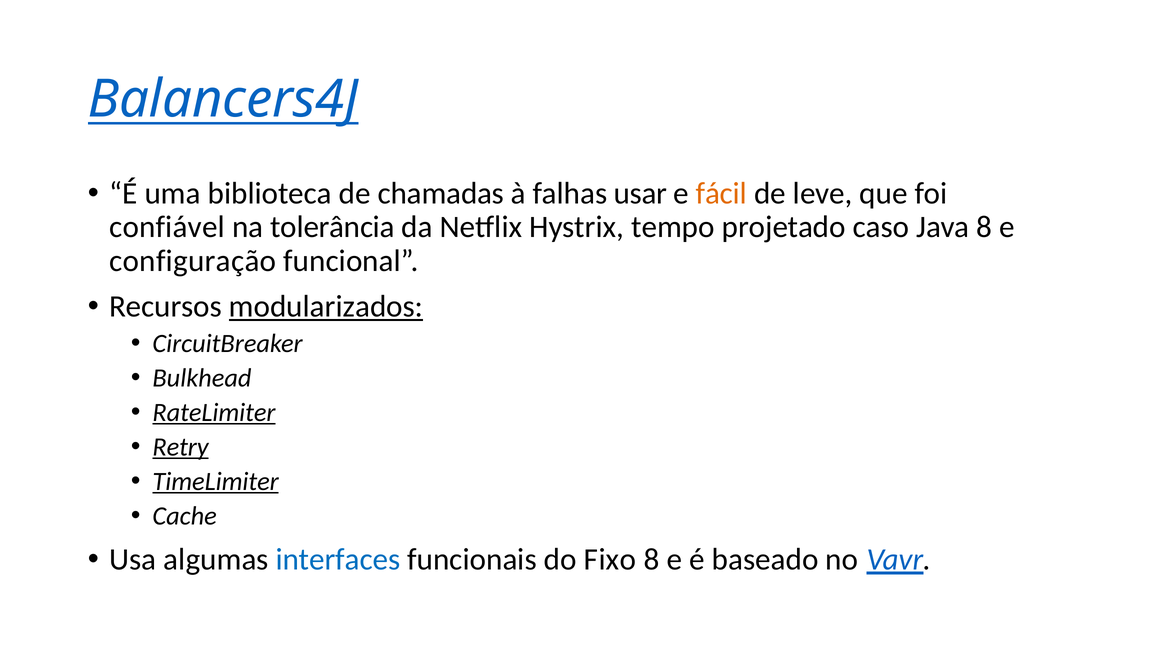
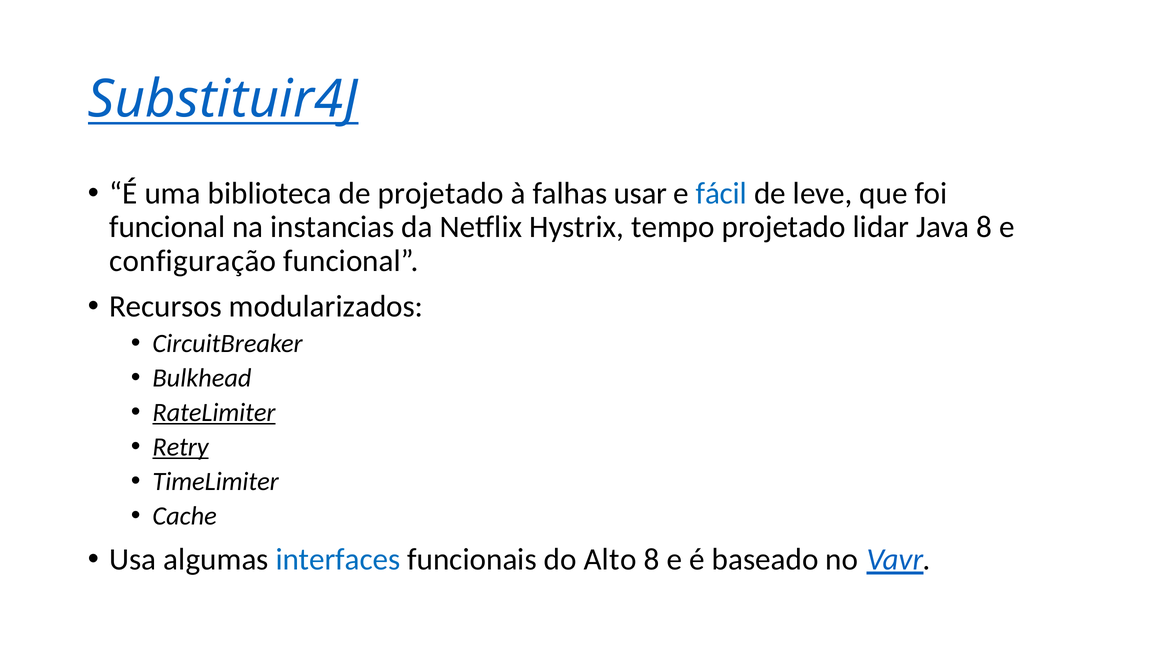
Balancers4J: Balancers4J -> Substituir4J
de chamadas: chamadas -> projetado
fácil colour: orange -> blue
confiável at (167, 227): confiável -> funcional
tolerância: tolerância -> instancias
caso: caso -> lidar
modularizados underline: present -> none
TimeLimiter underline: present -> none
Fixo: Fixo -> Alto
